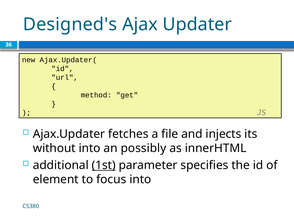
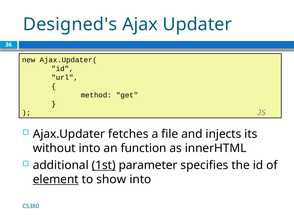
possibly: possibly -> function
element underline: none -> present
focus: focus -> show
